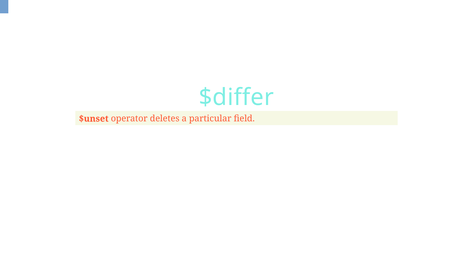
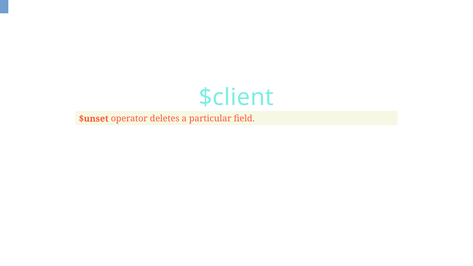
$differ: $differ -> $client
